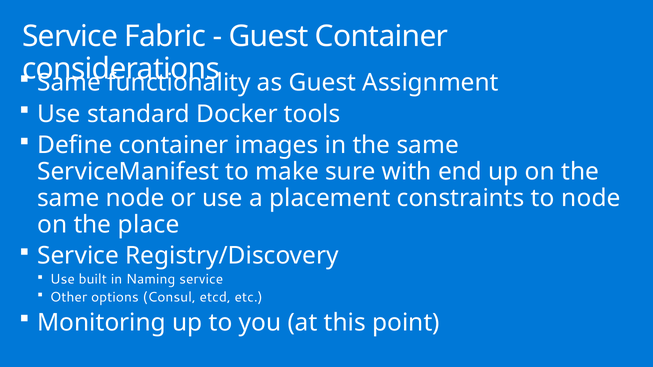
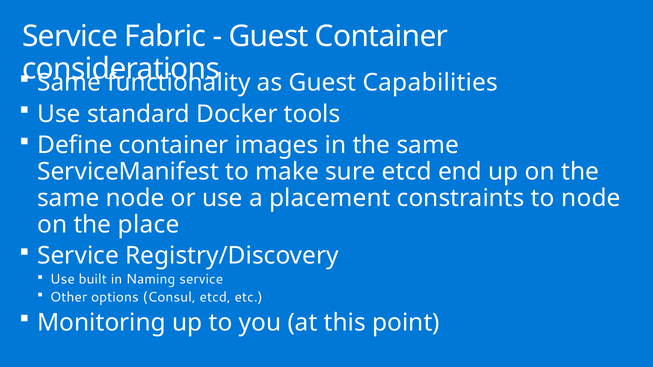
Assignment: Assignment -> Capabilities
sure with: with -> etcd
